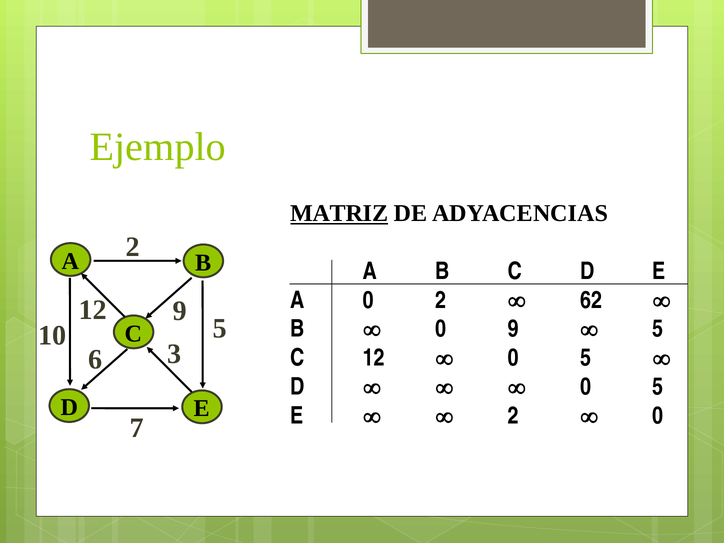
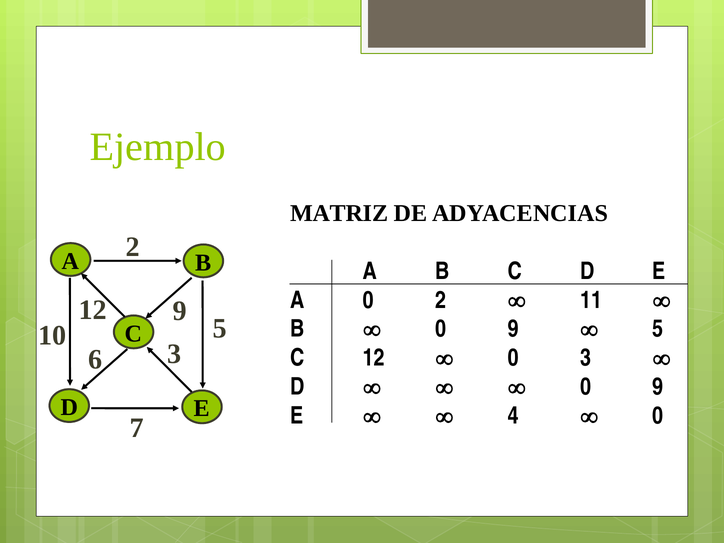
MATRIZ underline: present -> none
62: 62 -> 11
5 at (586, 358): 5 -> 3
5 at (658, 387): 5 -> 9
2 at (513, 416): 2 -> 4
